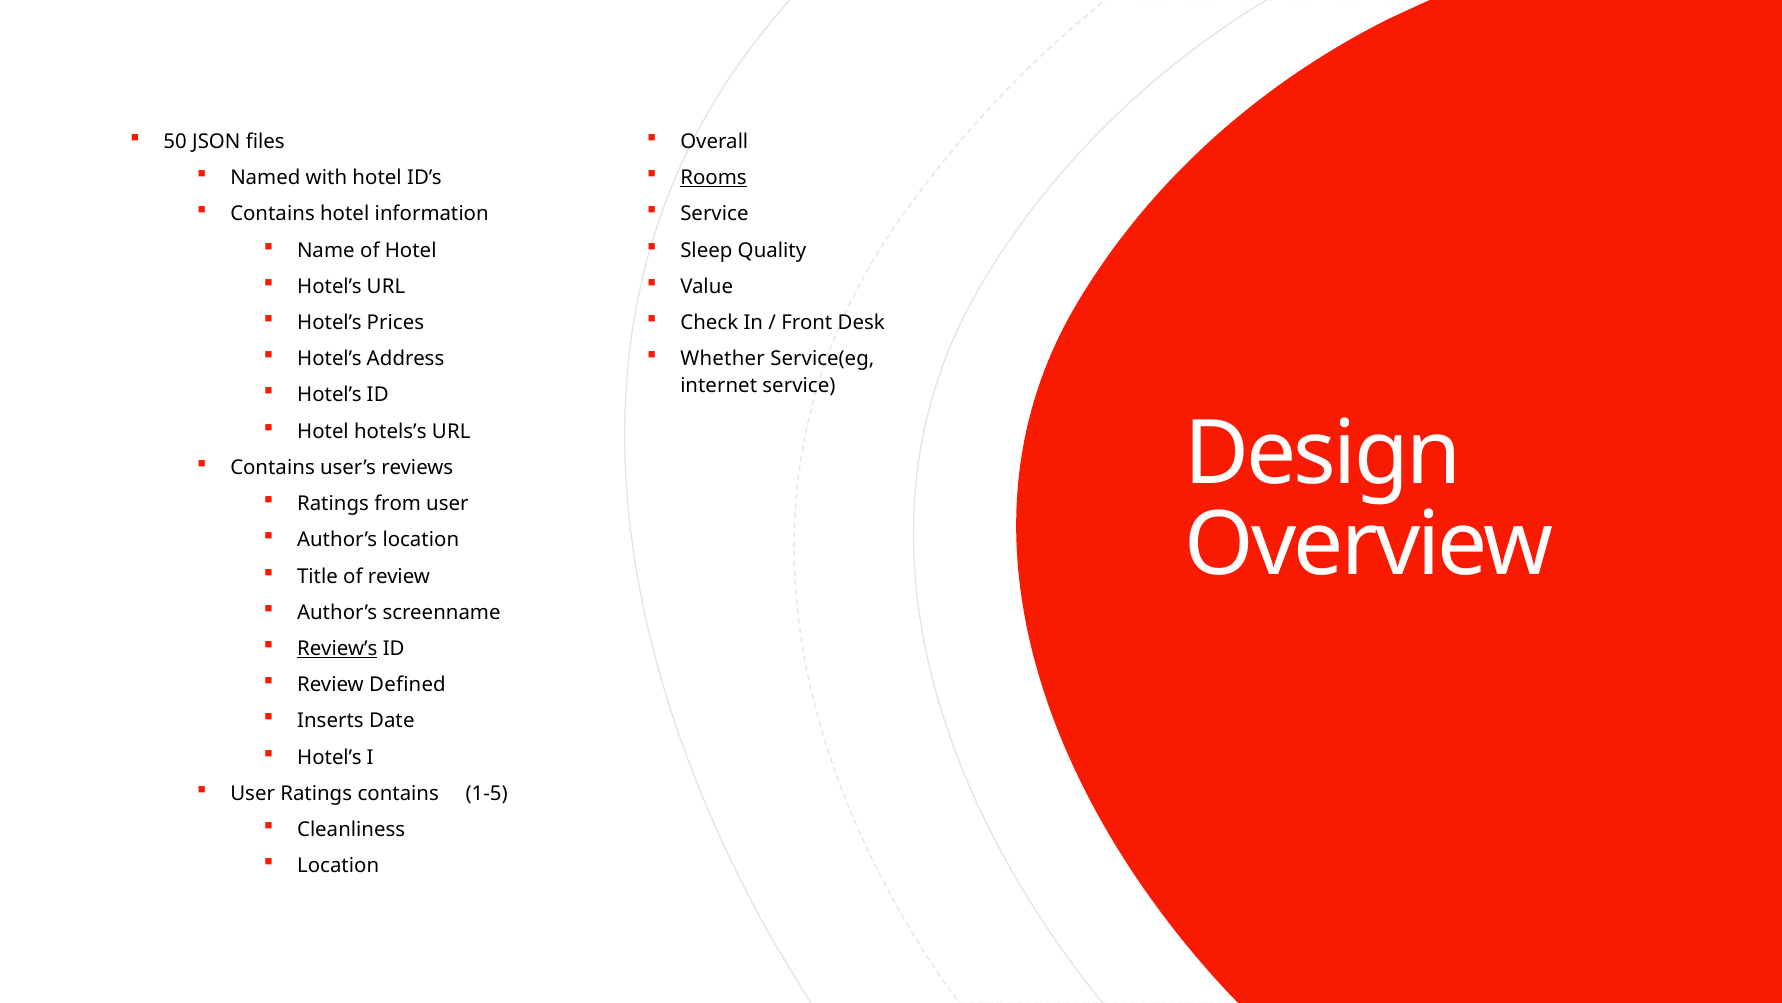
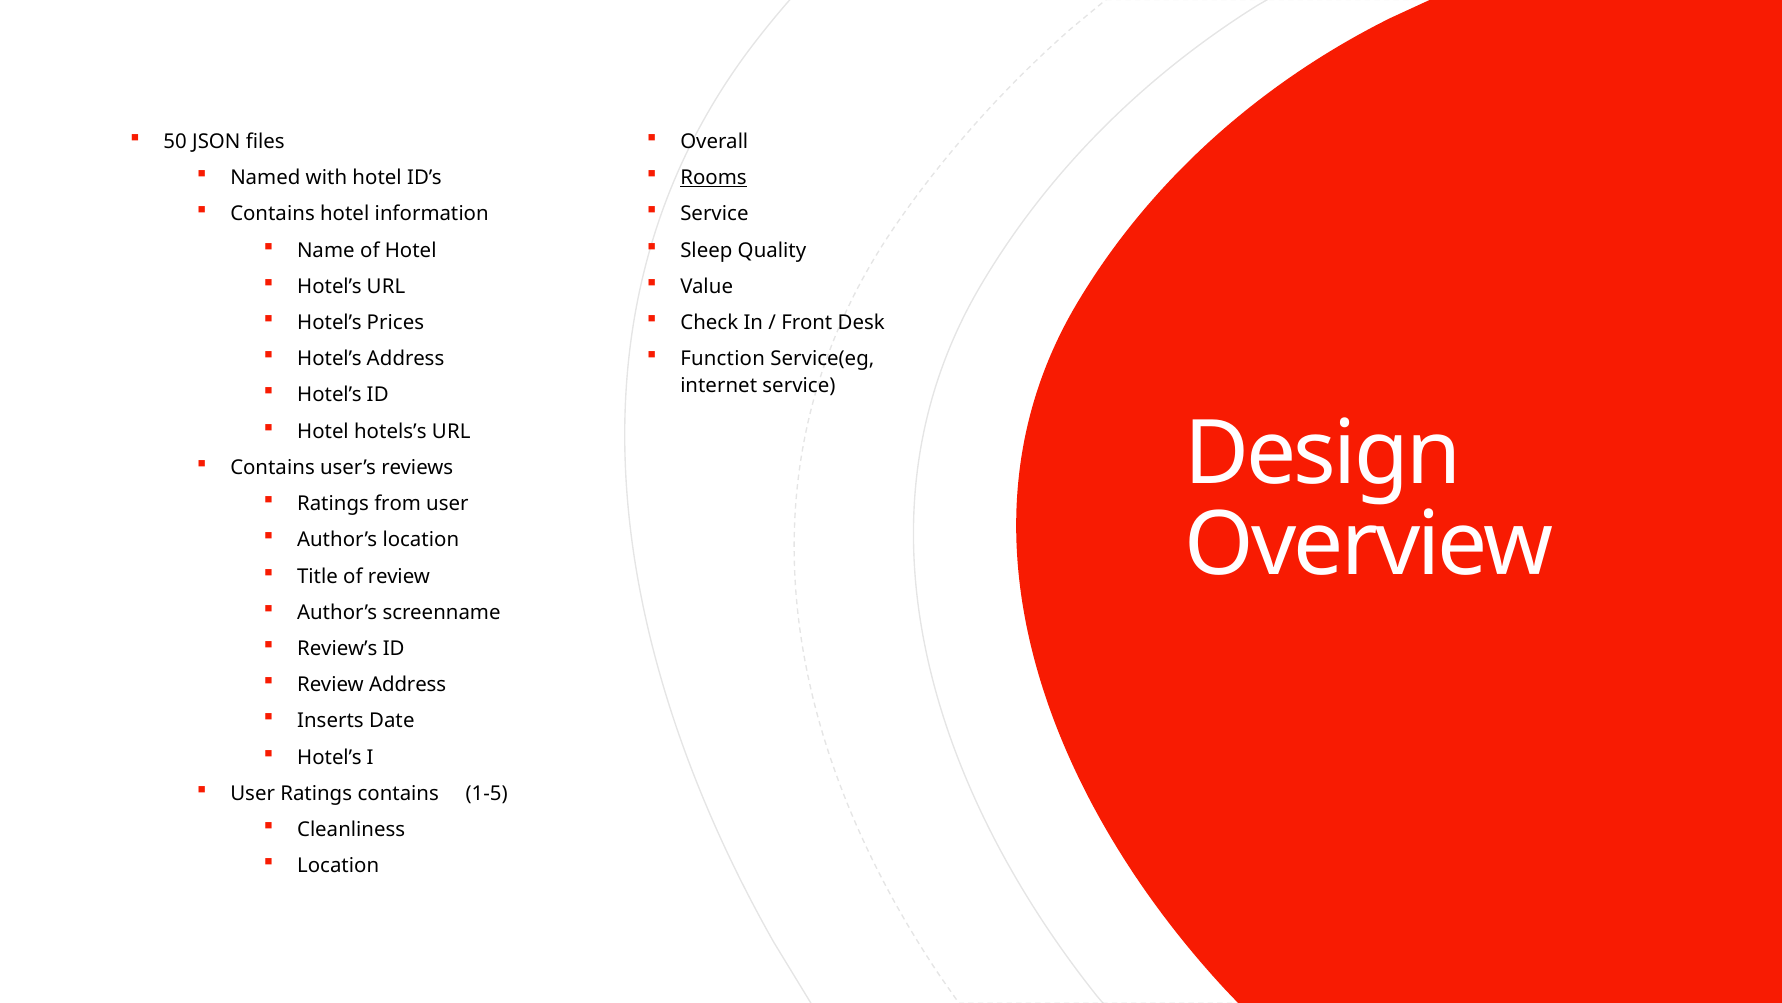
Whether: Whether -> Function
Review’s underline: present -> none
Review Defined: Defined -> Address
